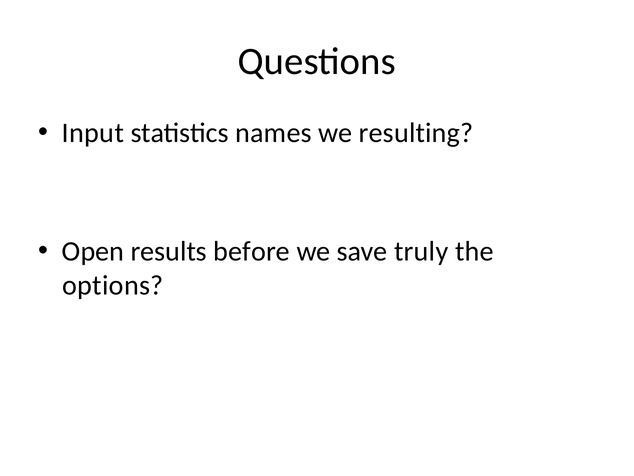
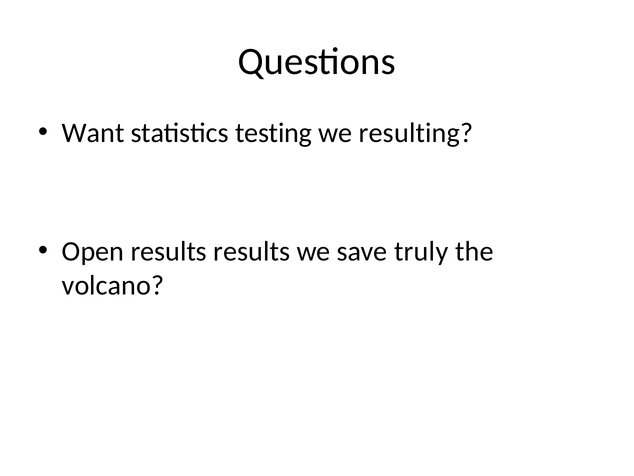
Input: Input -> Want
names: names -> testing
results before: before -> results
options: options -> volcano
